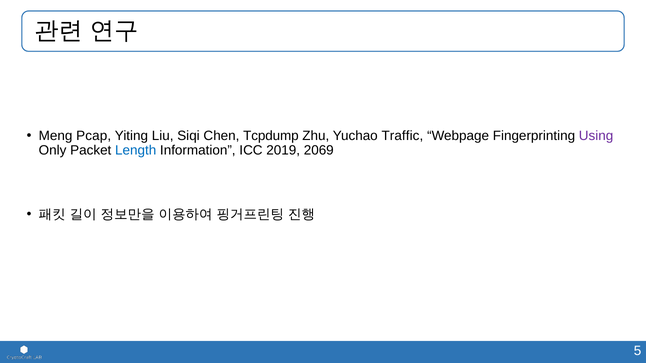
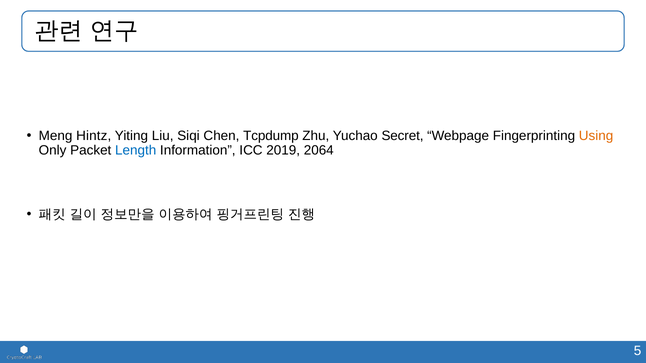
Pcap: Pcap -> Hintz
Traffic: Traffic -> Secret
Using colour: purple -> orange
2069: 2069 -> 2064
